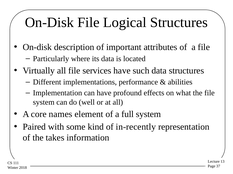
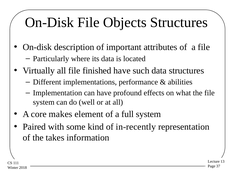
Logical: Logical -> Objects
services: services -> finished
names: names -> makes
